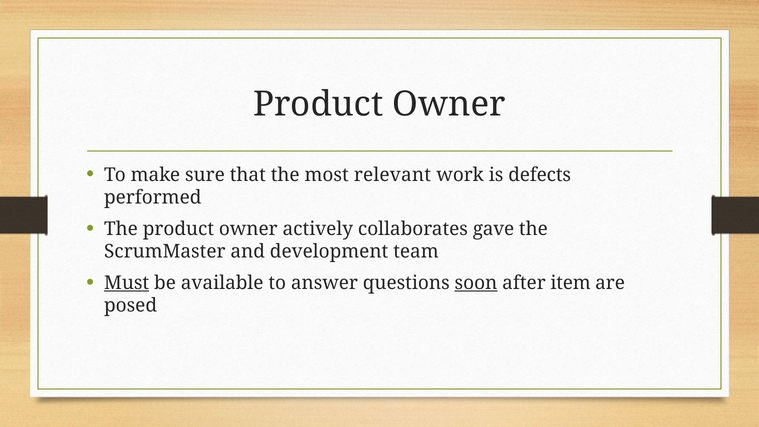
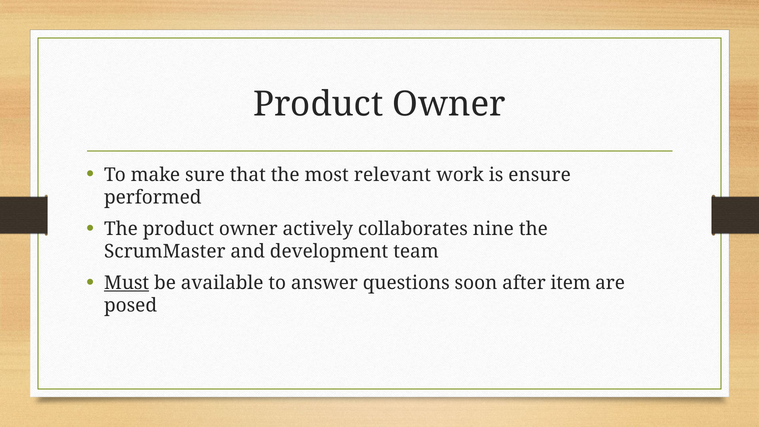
defects: defects -> ensure
gave: gave -> nine
soon underline: present -> none
